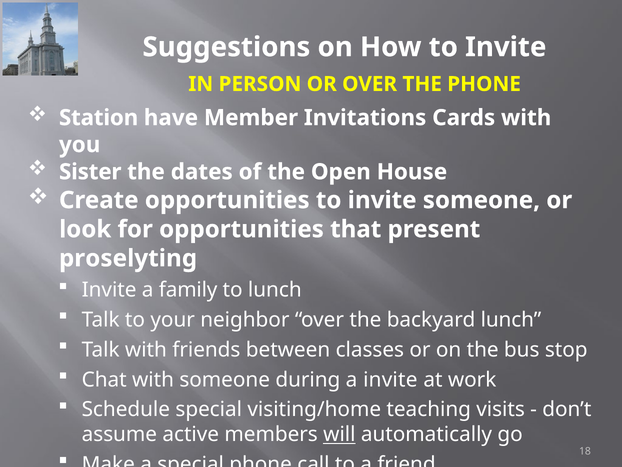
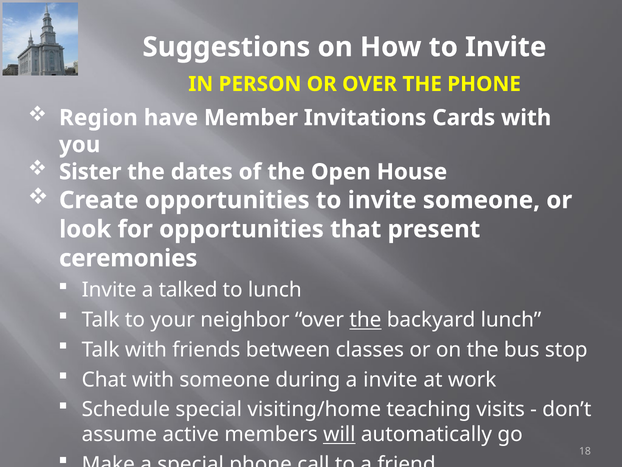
Station: Station -> Region
proselyting: proselyting -> ceremonies
family: family -> talked
the at (365, 320) underline: none -> present
